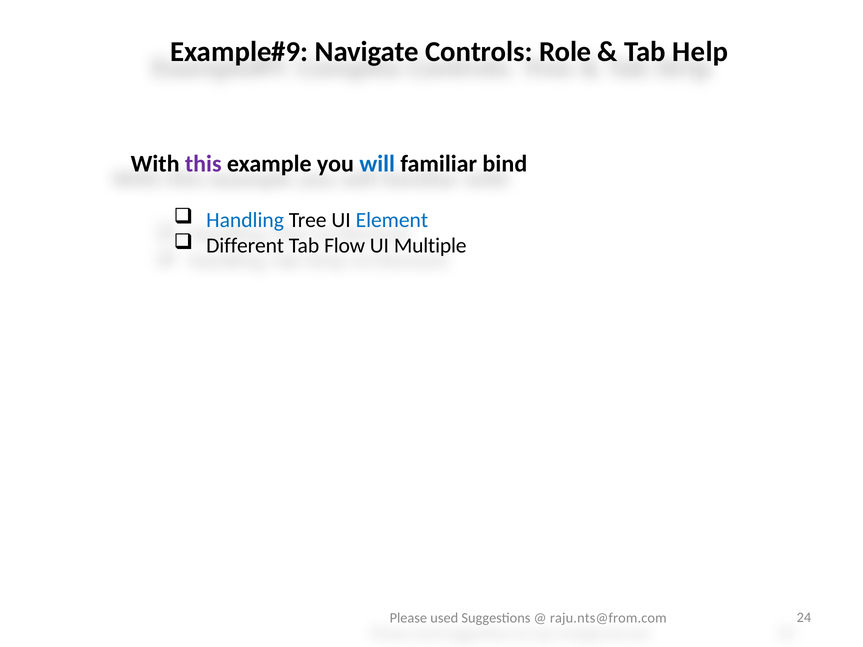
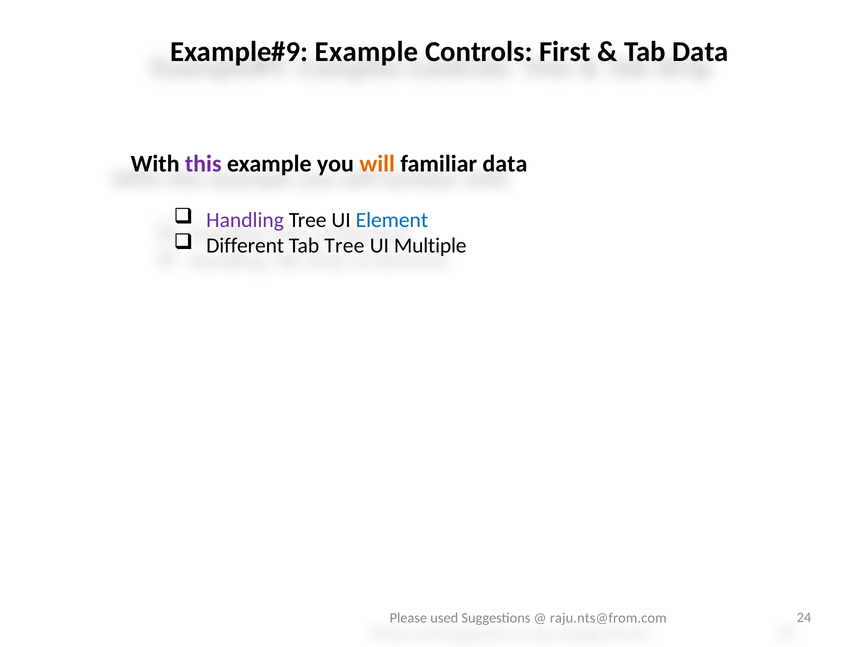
Navigate at (367, 52): Navigate -> Example
Role: Role -> First
Tab Help: Help -> Data
will colour: blue -> orange
familiar bind: bind -> data
Handling colour: blue -> purple
Tab Flow: Flow -> Tree
